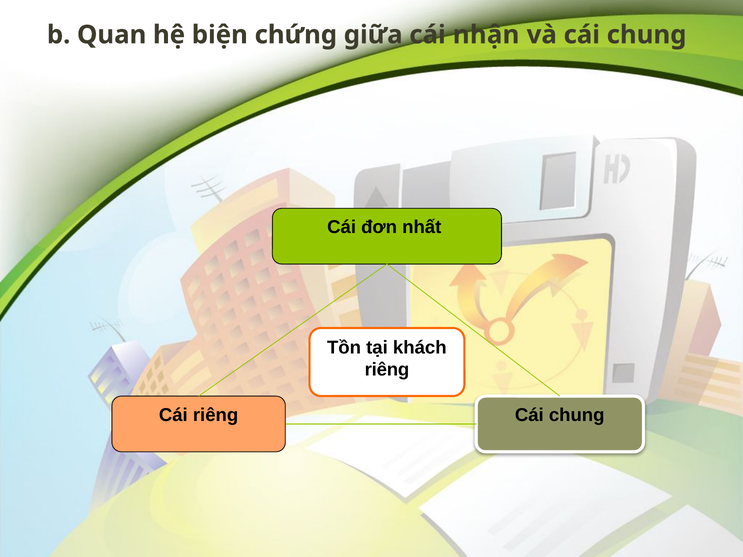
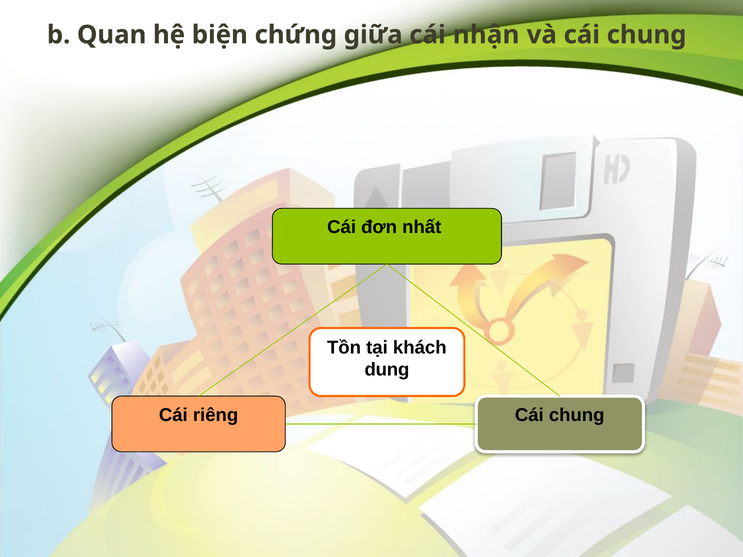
riêng at (387, 370): riêng -> dung
